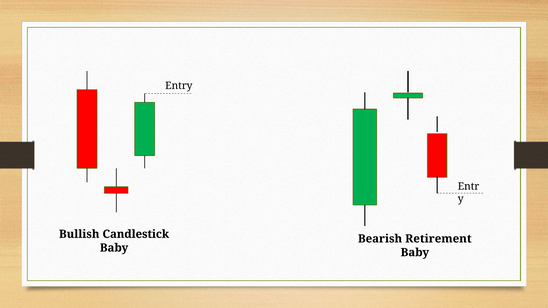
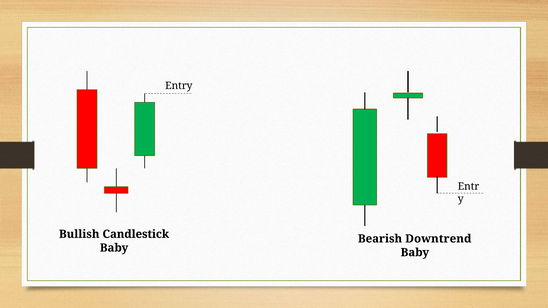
Retirement: Retirement -> Downtrend
